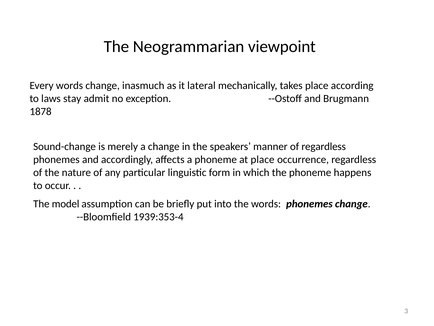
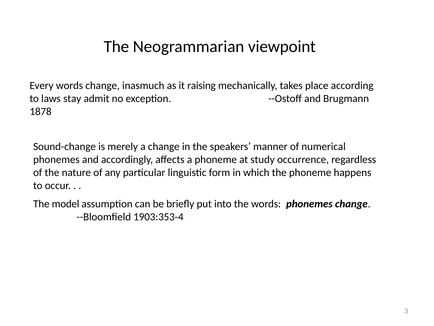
lateral: lateral -> raising
of regardless: regardless -> numerical
at place: place -> study
1939:353-4: 1939:353-4 -> 1903:353-4
